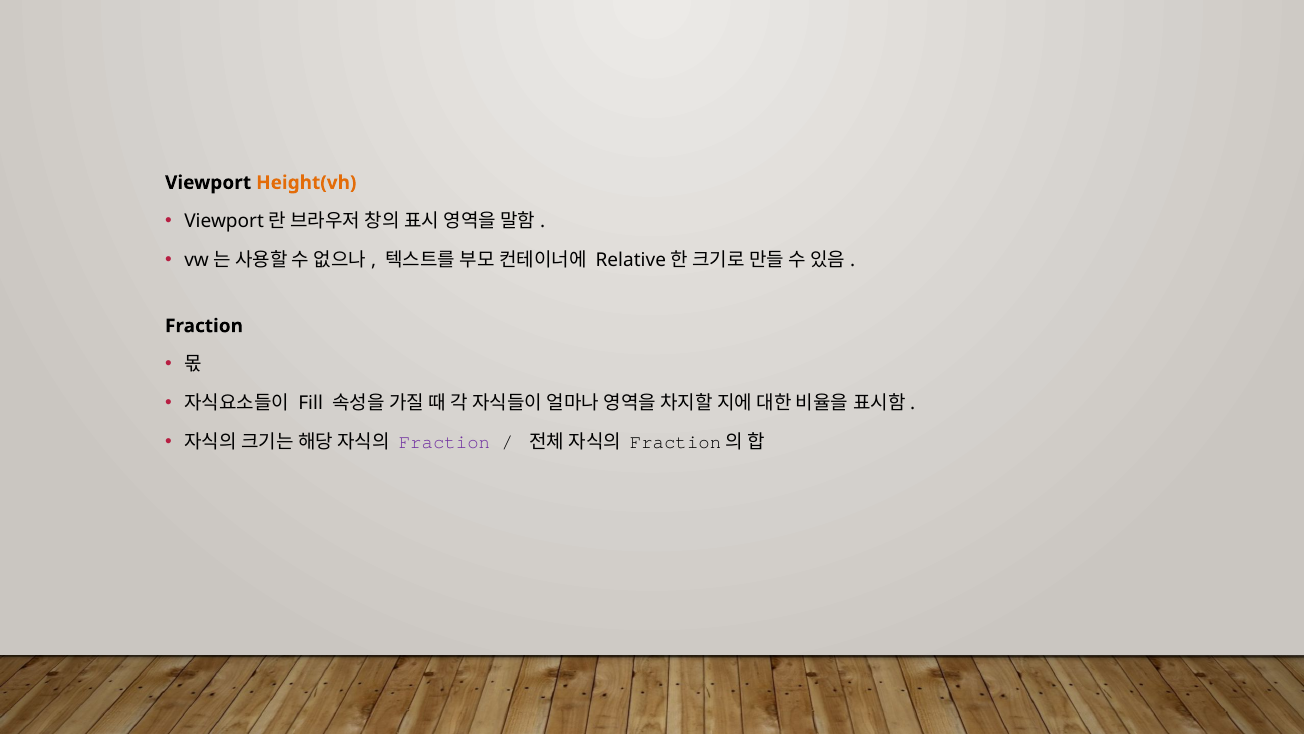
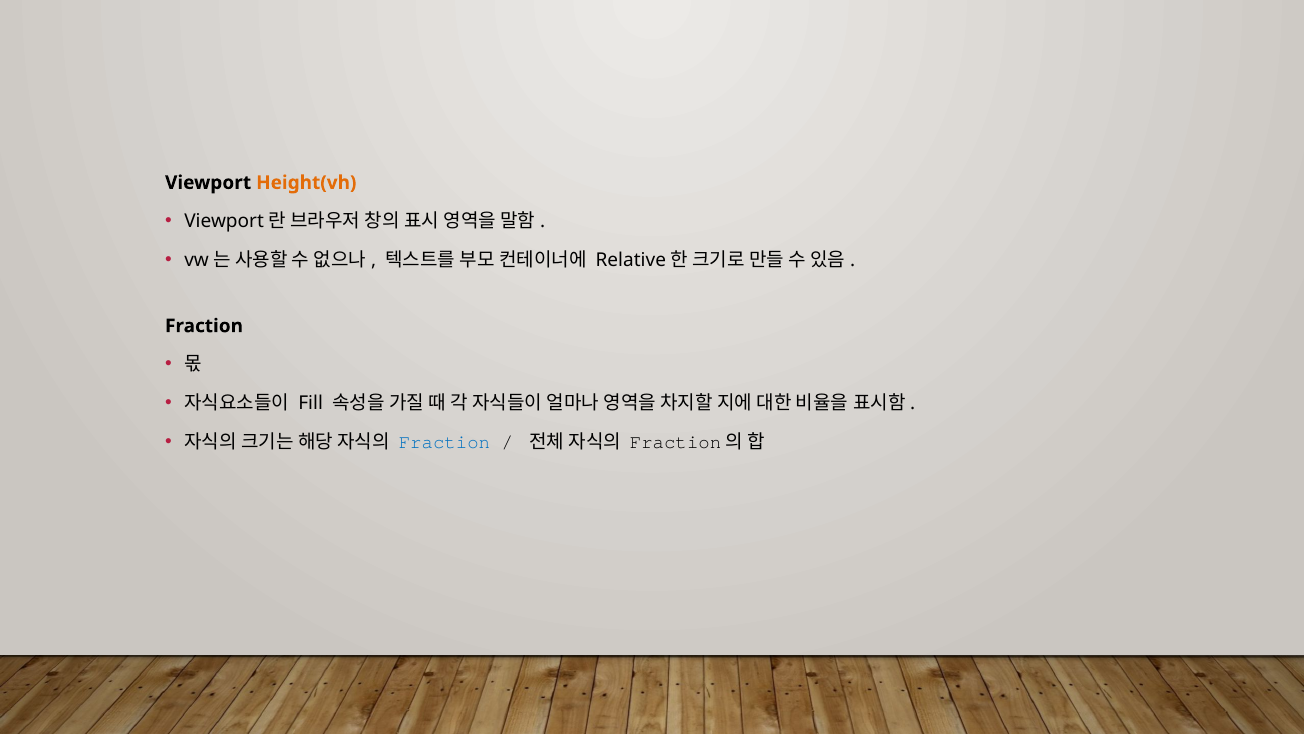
Fraction at (444, 442) colour: purple -> blue
